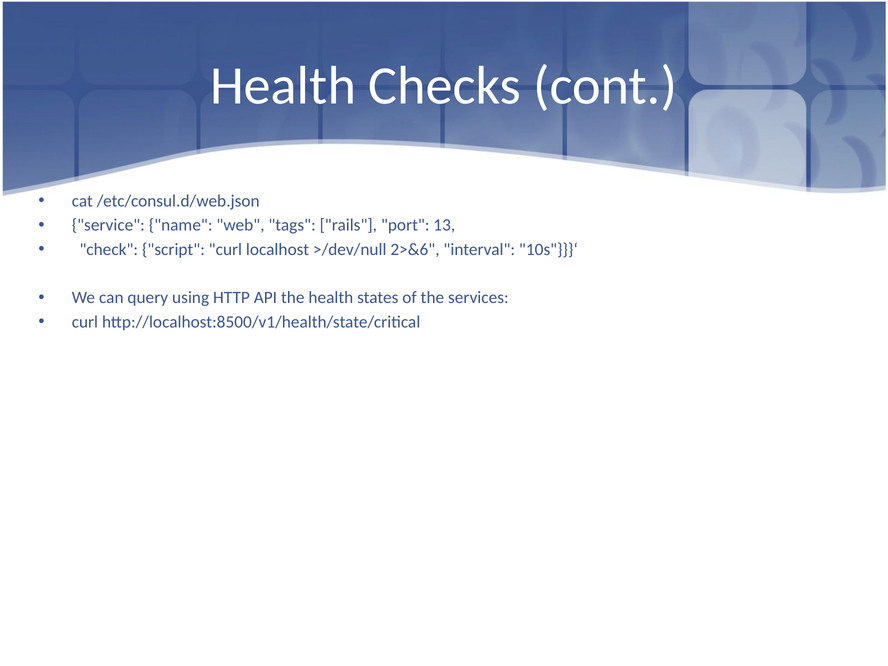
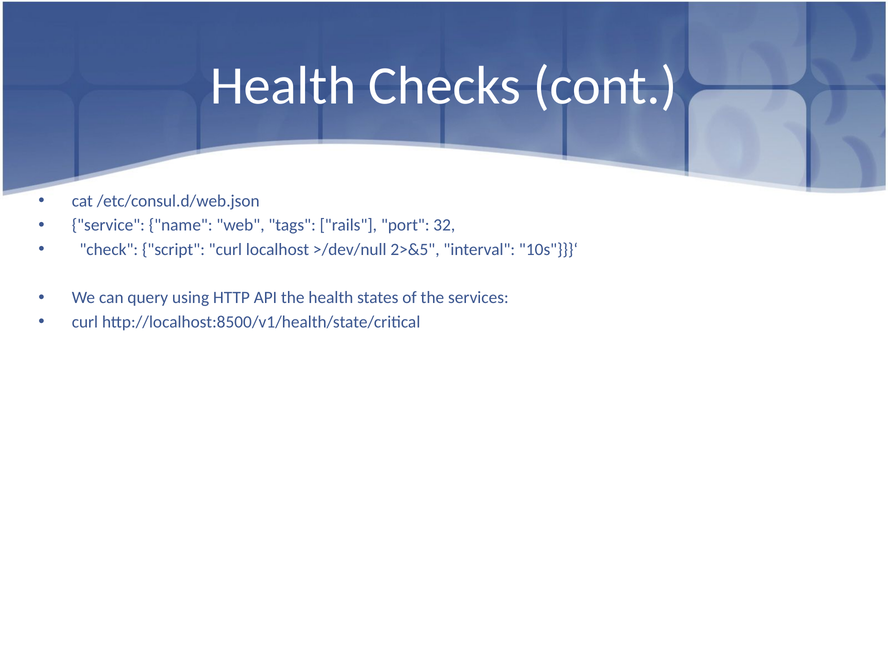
13: 13 -> 32
2>&6: 2>&6 -> 2>&5
